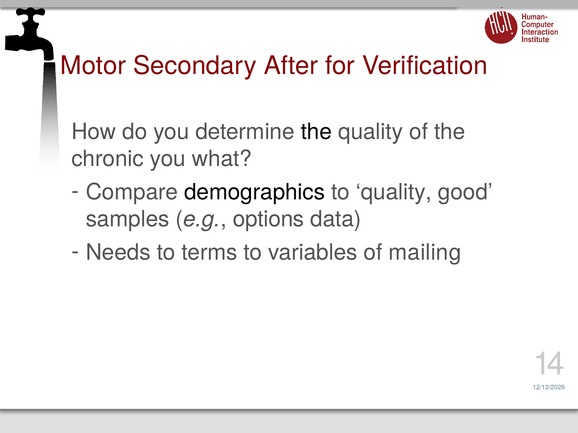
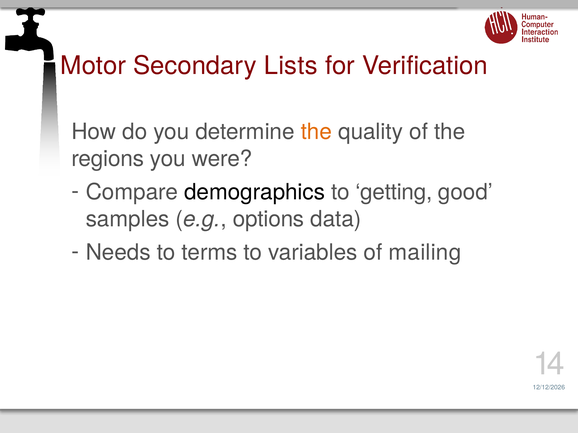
After: After -> Lists
the at (316, 132) colour: black -> orange
chronic: chronic -> regions
what: what -> were
to quality: quality -> getting
